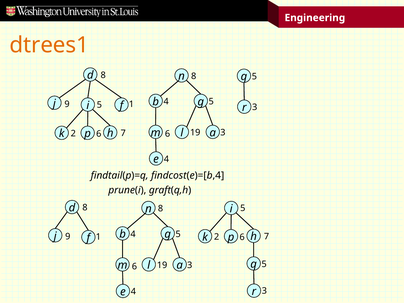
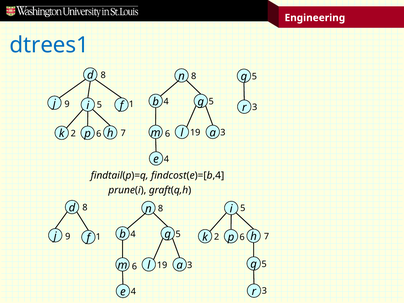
dtrees1 colour: orange -> blue
